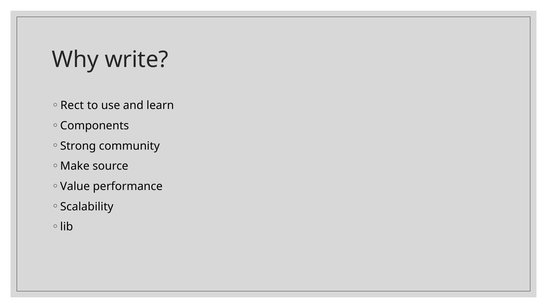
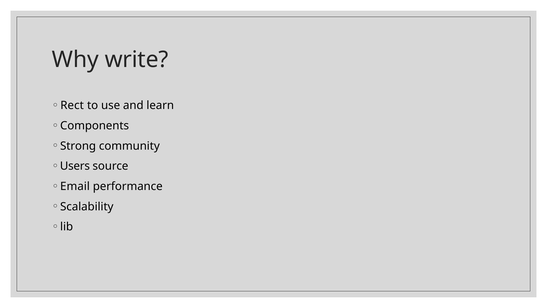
Make: Make -> Users
Value: Value -> Email
